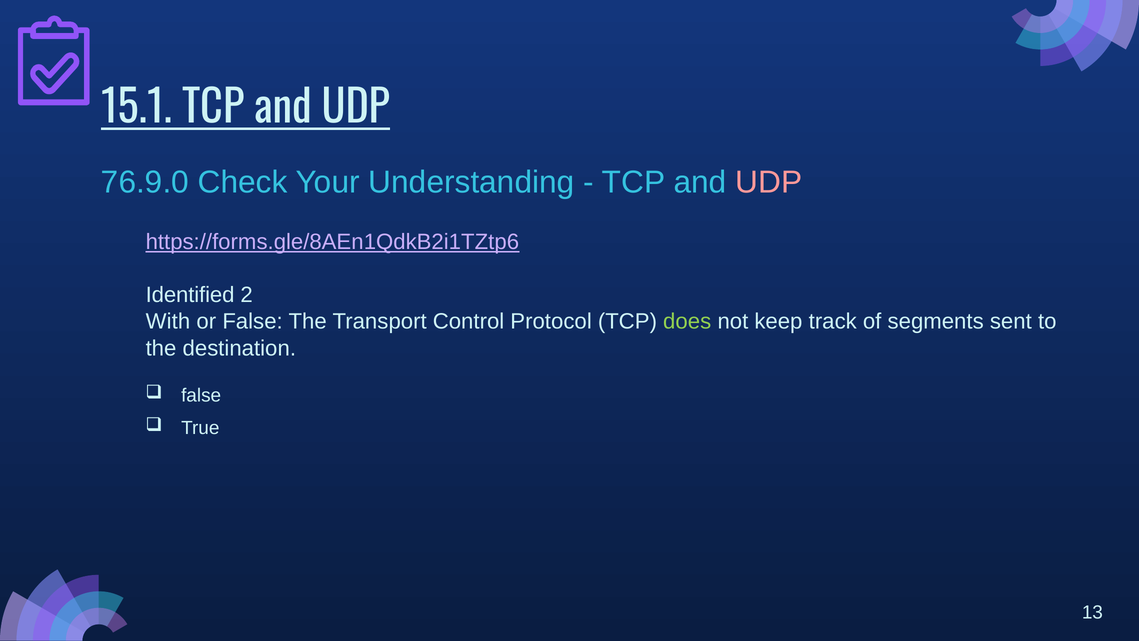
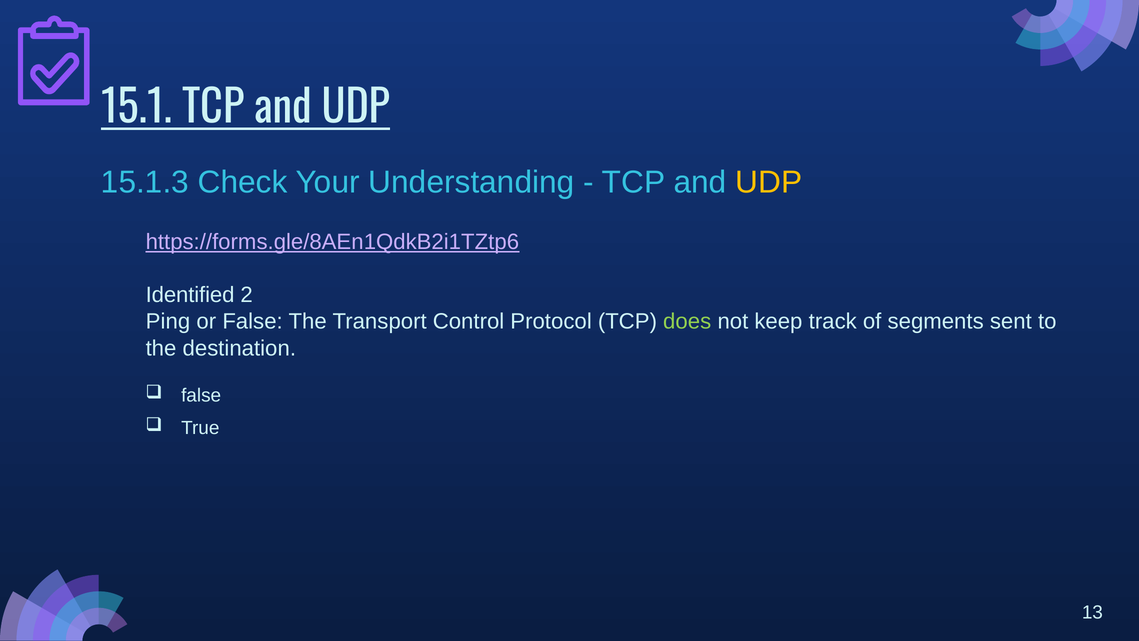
76.9.0: 76.9.0 -> 15.1.3
UDP at (769, 182) colour: pink -> yellow
With: With -> Ping
